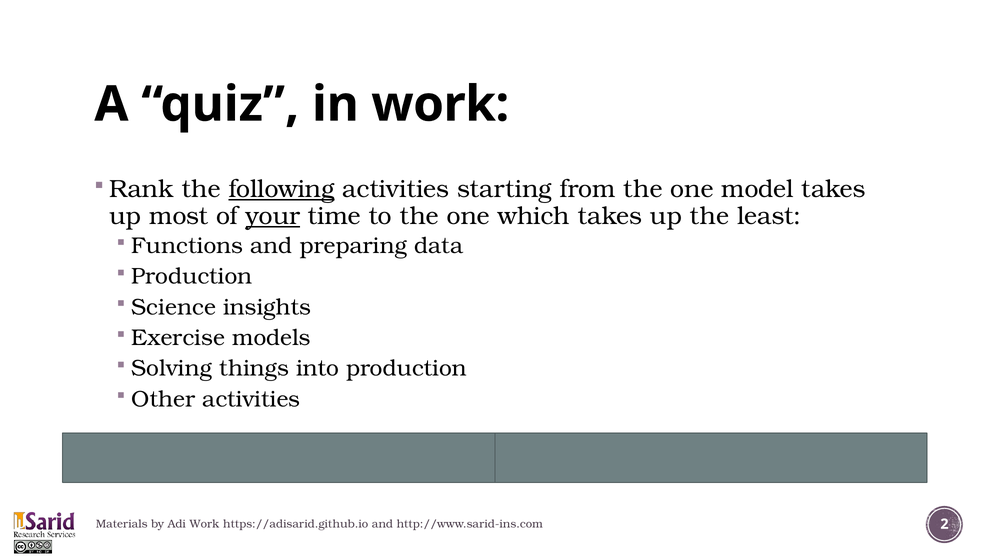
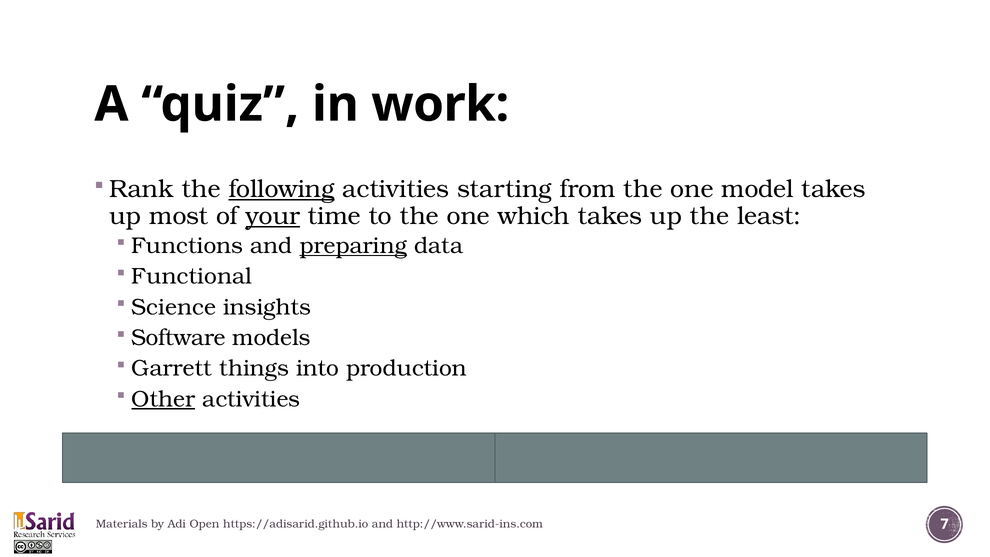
preparing underline: none -> present
Production at (192, 276): Production -> Functional
Exercise: Exercise -> Software
Solving: Solving -> Garrett
Other underline: none -> present
Adi Work: Work -> Open
2: 2 -> 7
